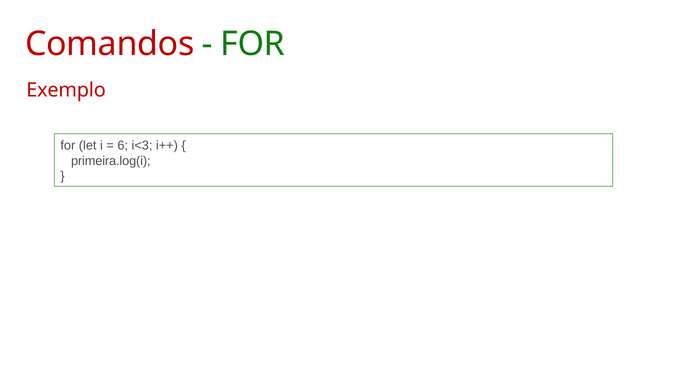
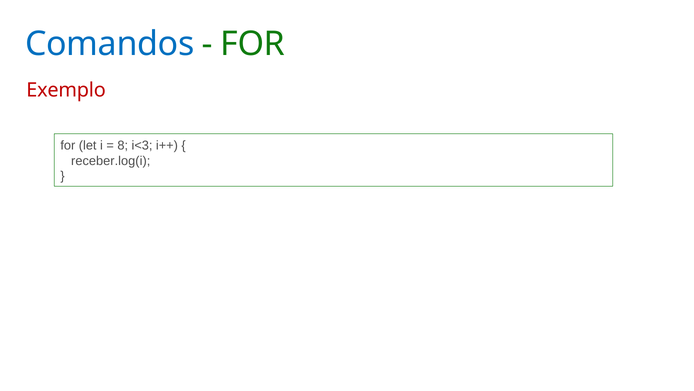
Comandos colour: red -> blue
6: 6 -> 8
primeira.log(i: primeira.log(i -> receber.log(i
